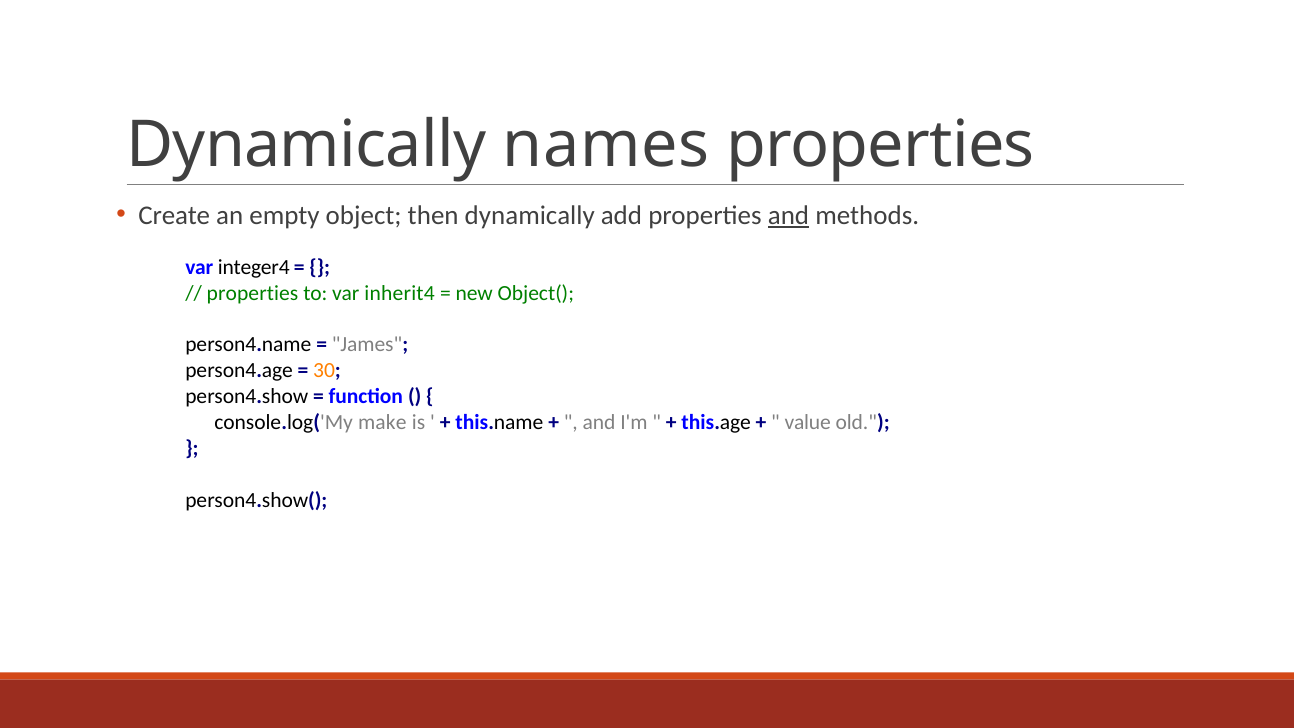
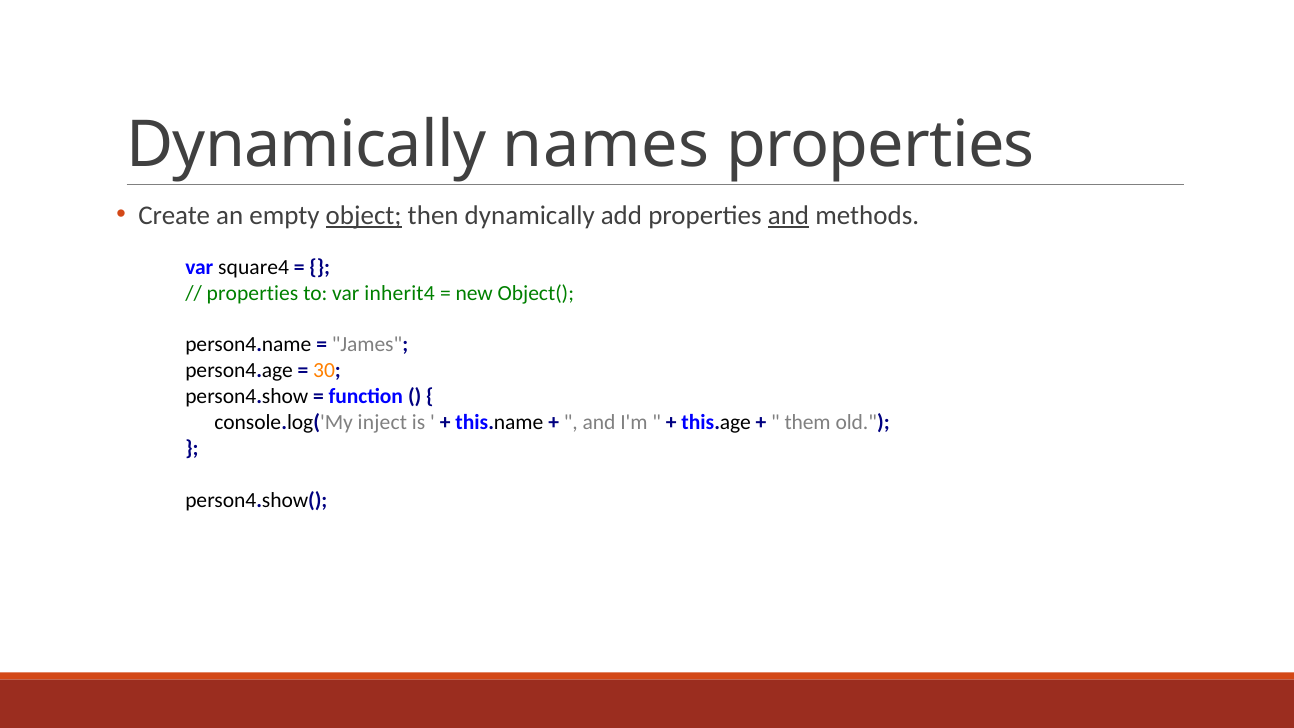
object underline: none -> present
integer4: integer4 -> square4
make: make -> inject
value: value -> them
